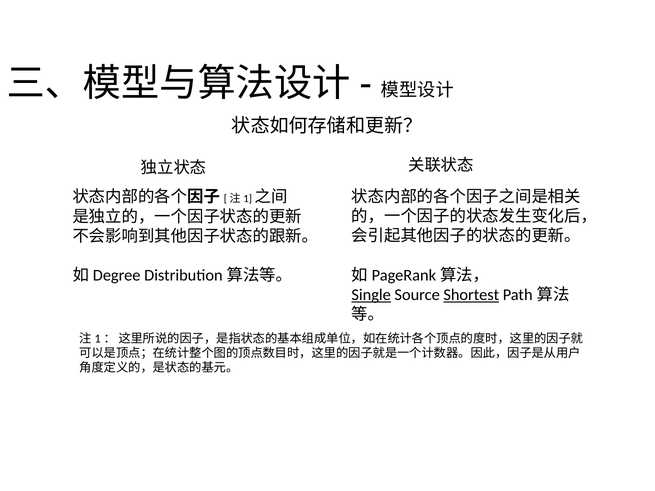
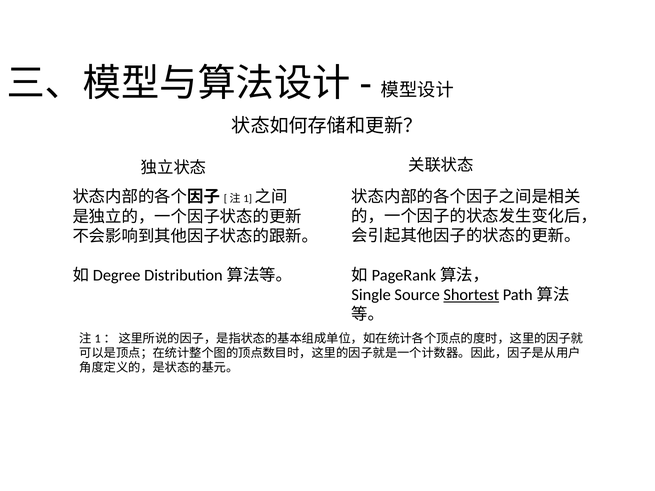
Single underline: present -> none
